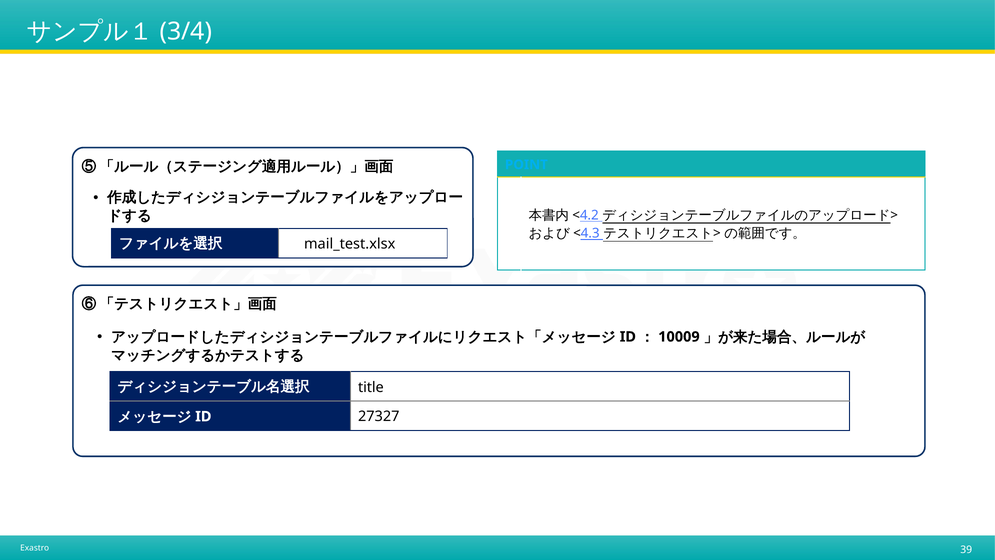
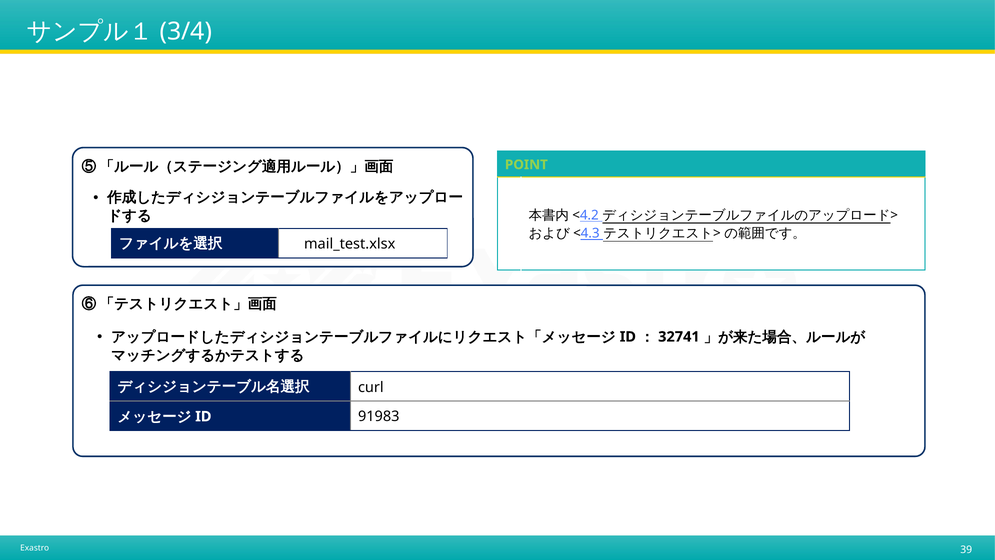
POINT colour: light blue -> light green
10009: 10009 -> 32741
title: title -> curl
27327: 27327 -> 91983
